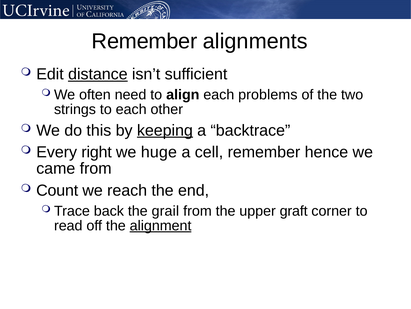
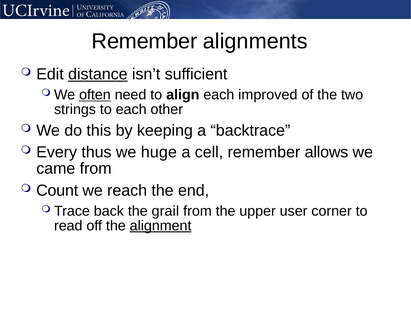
often underline: none -> present
problems: problems -> improved
keeping underline: present -> none
right: right -> thus
hence: hence -> allows
graft: graft -> user
